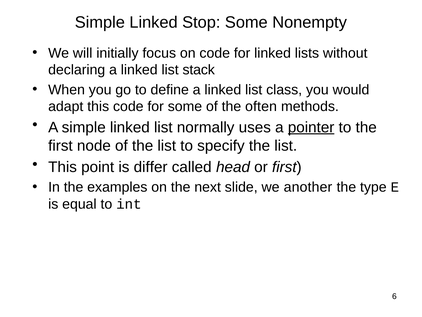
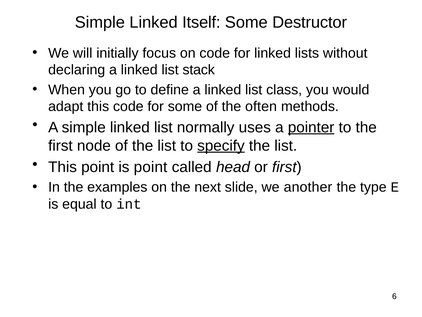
Stop: Stop -> Itself
Nonempty: Nonempty -> Destructor
specify underline: none -> present
is differ: differ -> point
